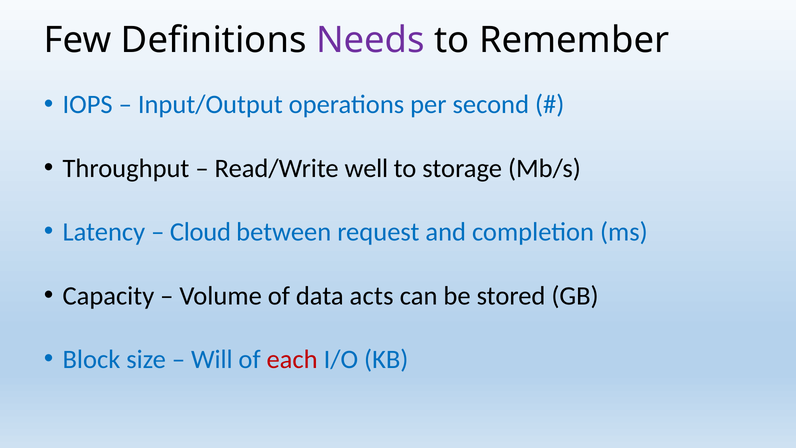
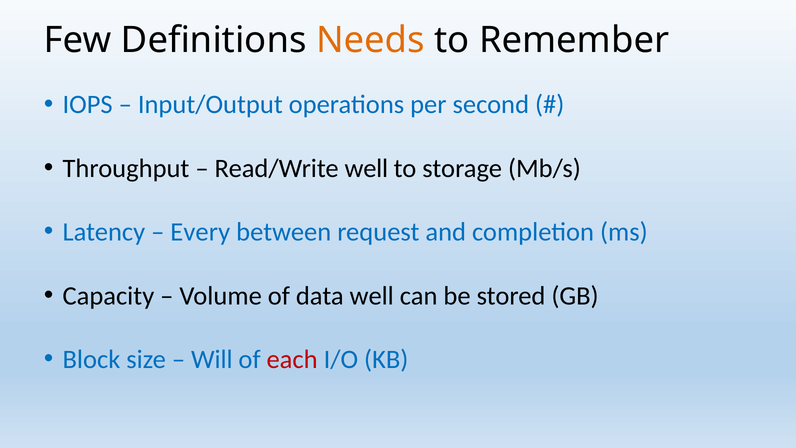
Needs colour: purple -> orange
Cloud: Cloud -> Every
data acts: acts -> well
